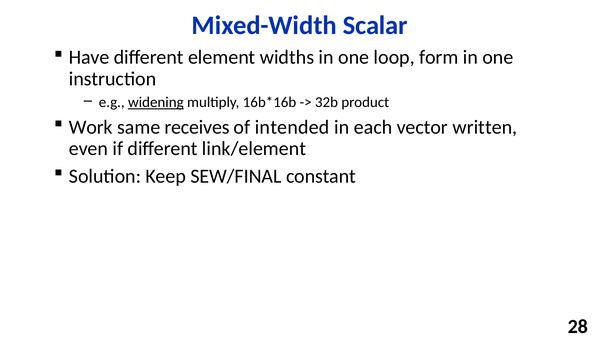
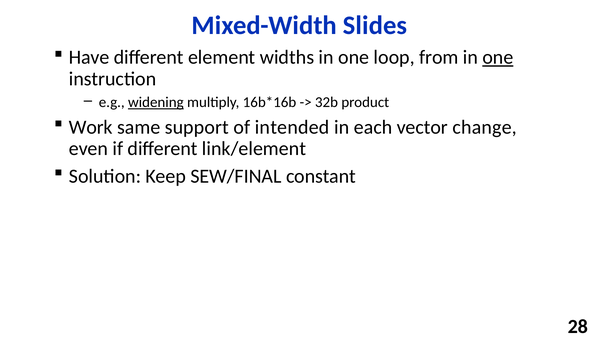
Scalar: Scalar -> Slides
form: form -> from
one at (498, 57) underline: none -> present
receives: receives -> support
written: written -> change
